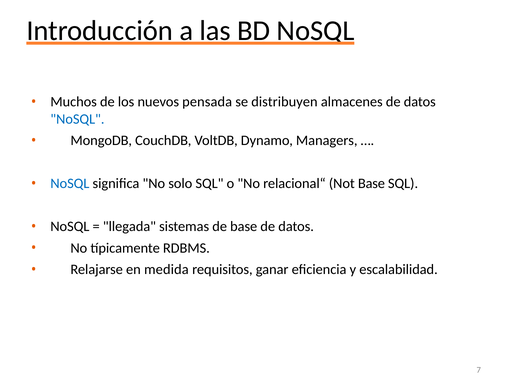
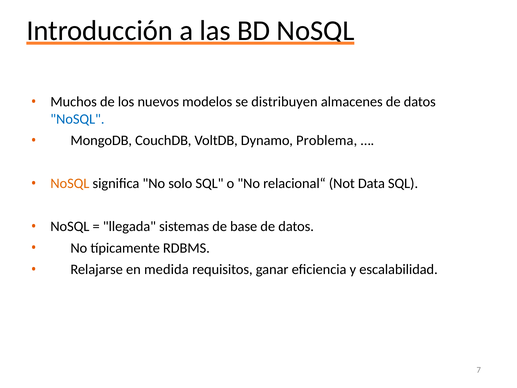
pensada: pensada -> modelos
Managers: Managers -> Problema
NoSQL at (70, 183) colour: blue -> orange
Not Base: Base -> Data
